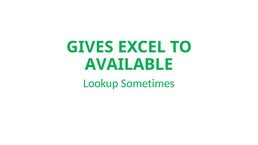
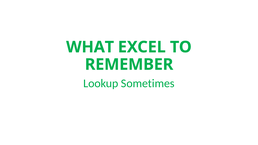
GIVES: GIVES -> WHAT
AVAILABLE: AVAILABLE -> REMEMBER
